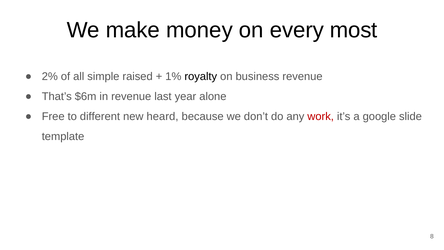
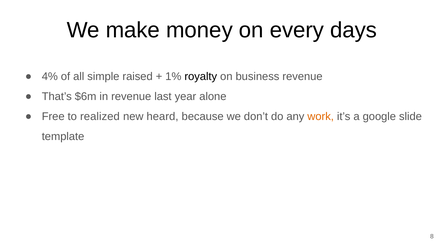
most: most -> days
2%: 2% -> 4%
different: different -> realized
work colour: red -> orange
